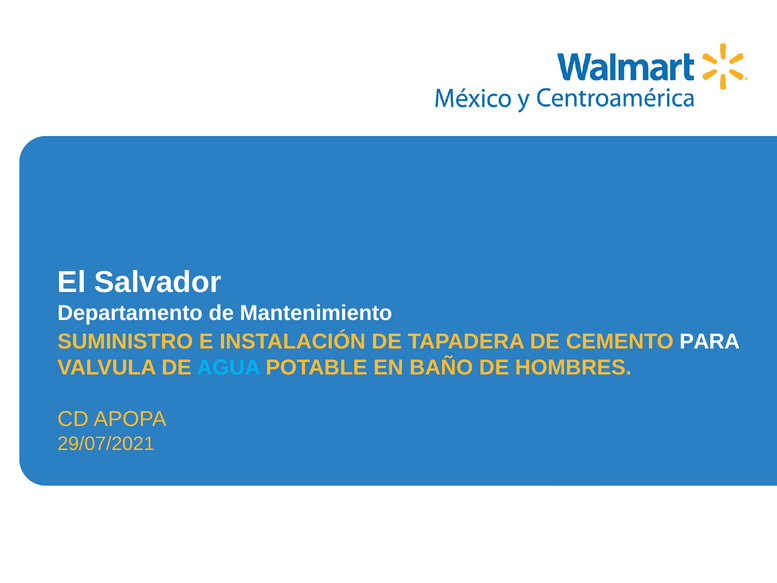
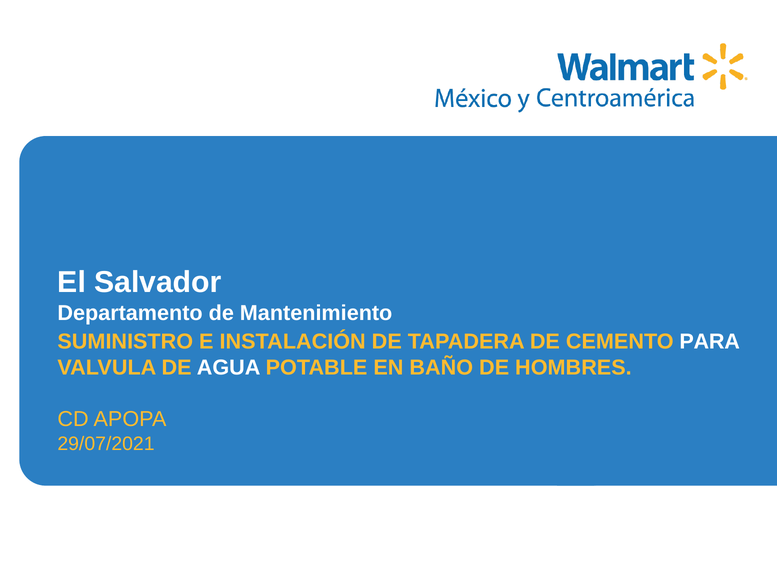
AGUA colour: light blue -> white
